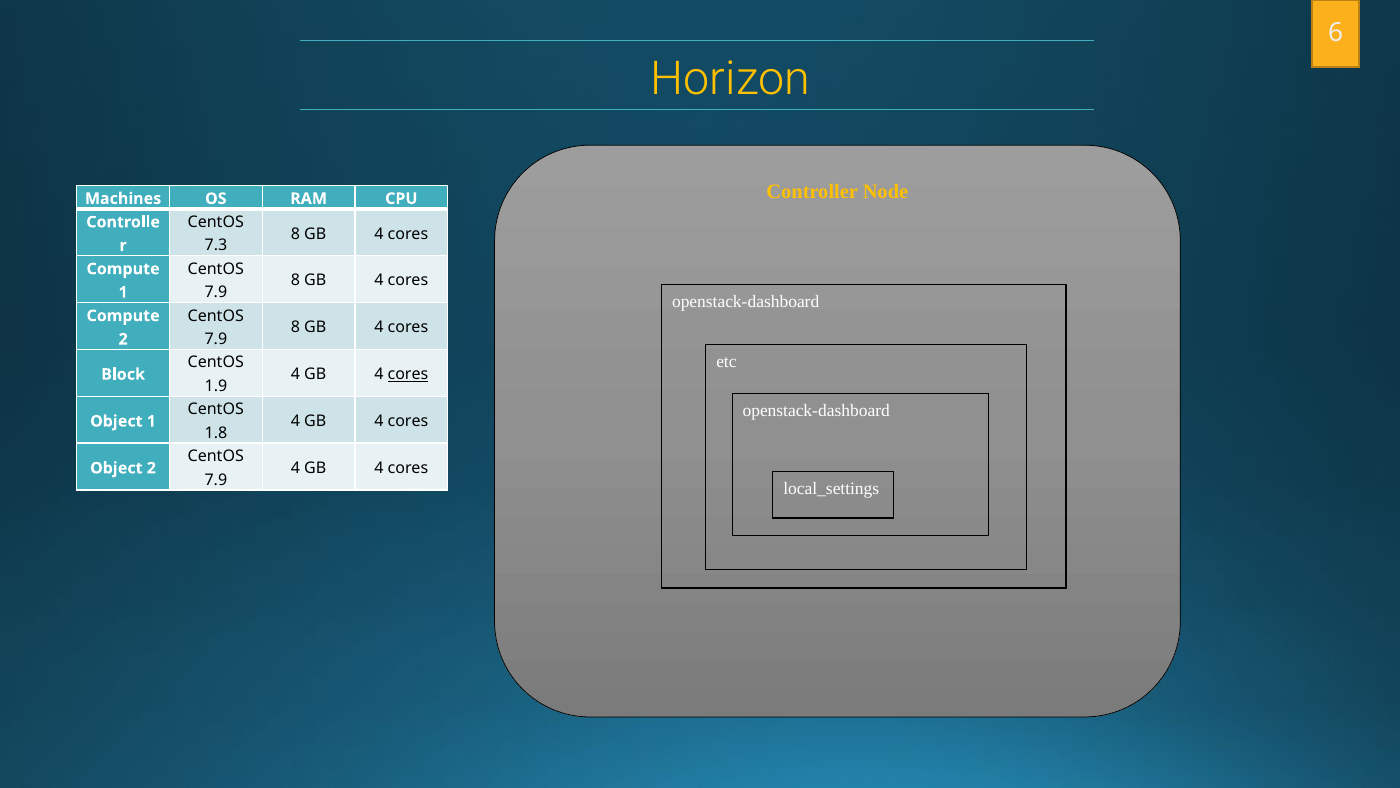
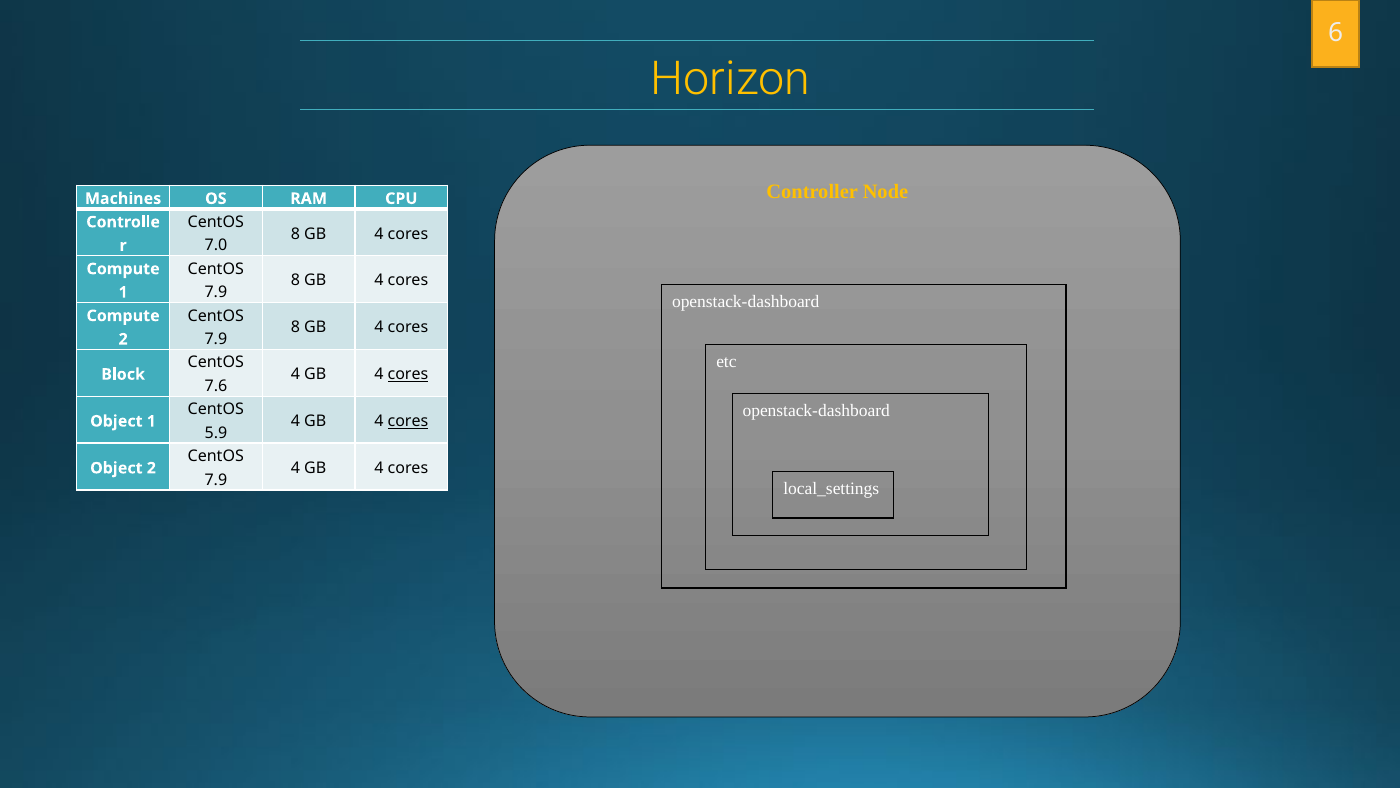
7.3: 7.3 -> 7.0
1.9: 1.9 -> 7.6
cores at (408, 421) underline: none -> present
1.8: 1.8 -> 5.9
